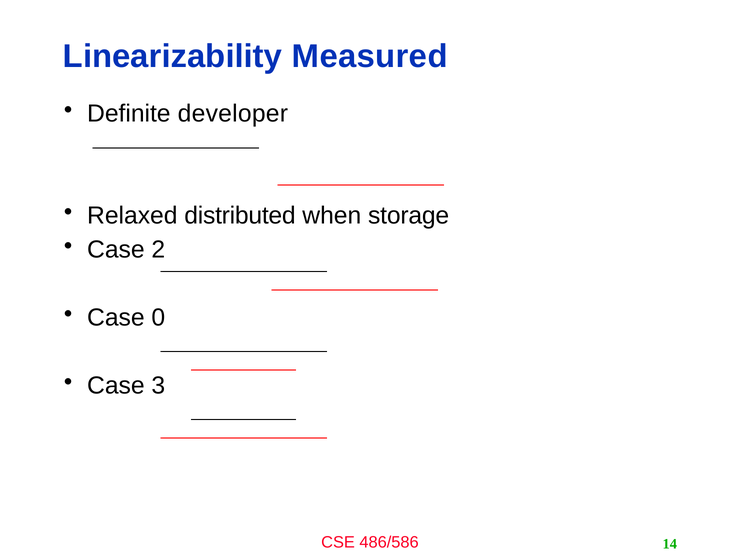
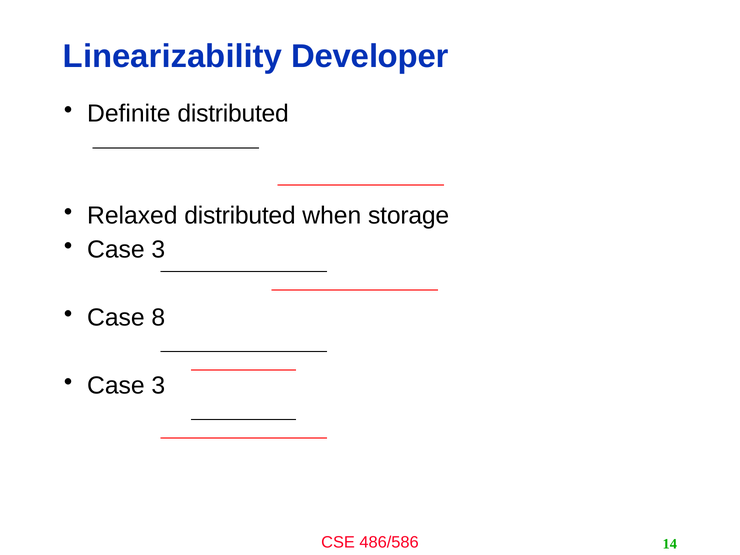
Measured: Measured -> Developer
Definite developer: developer -> distributed
2 at (158, 250): 2 -> 3
0: 0 -> 8
